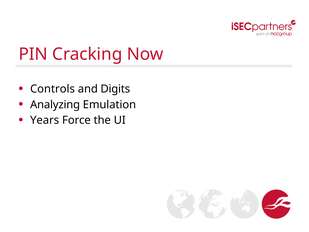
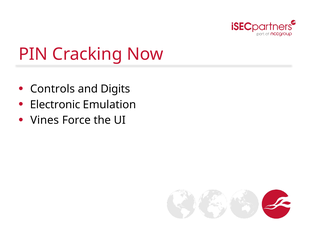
Analyzing: Analyzing -> Electronic
Years: Years -> Vines
